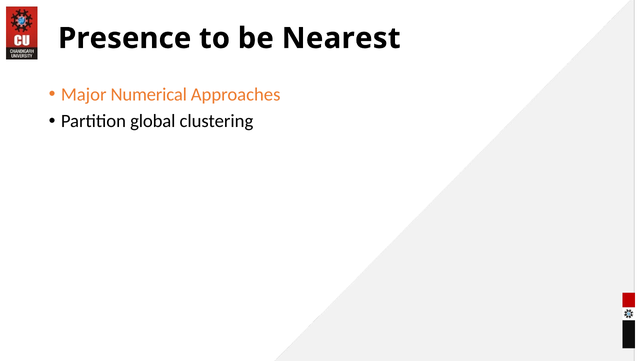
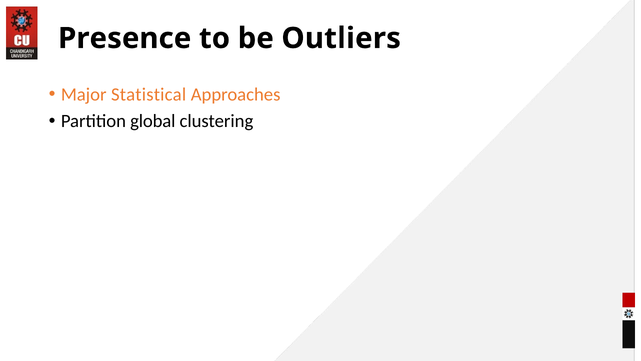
Nearest: Nearest -> Outliers
Numerical: Numerical -> Statistical
